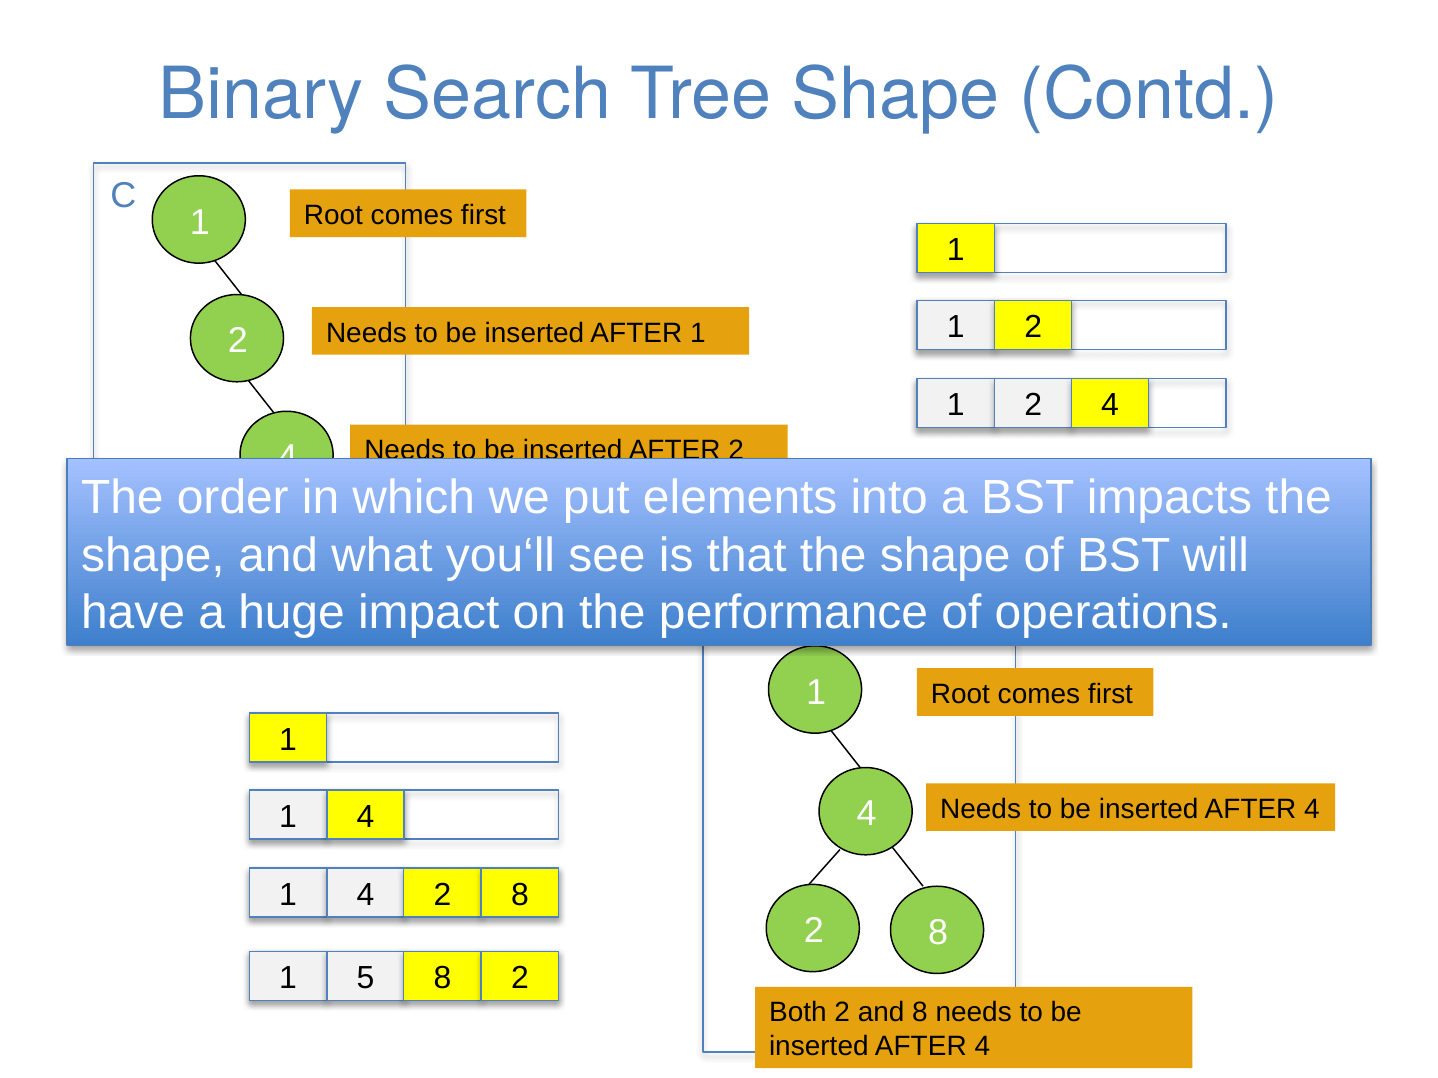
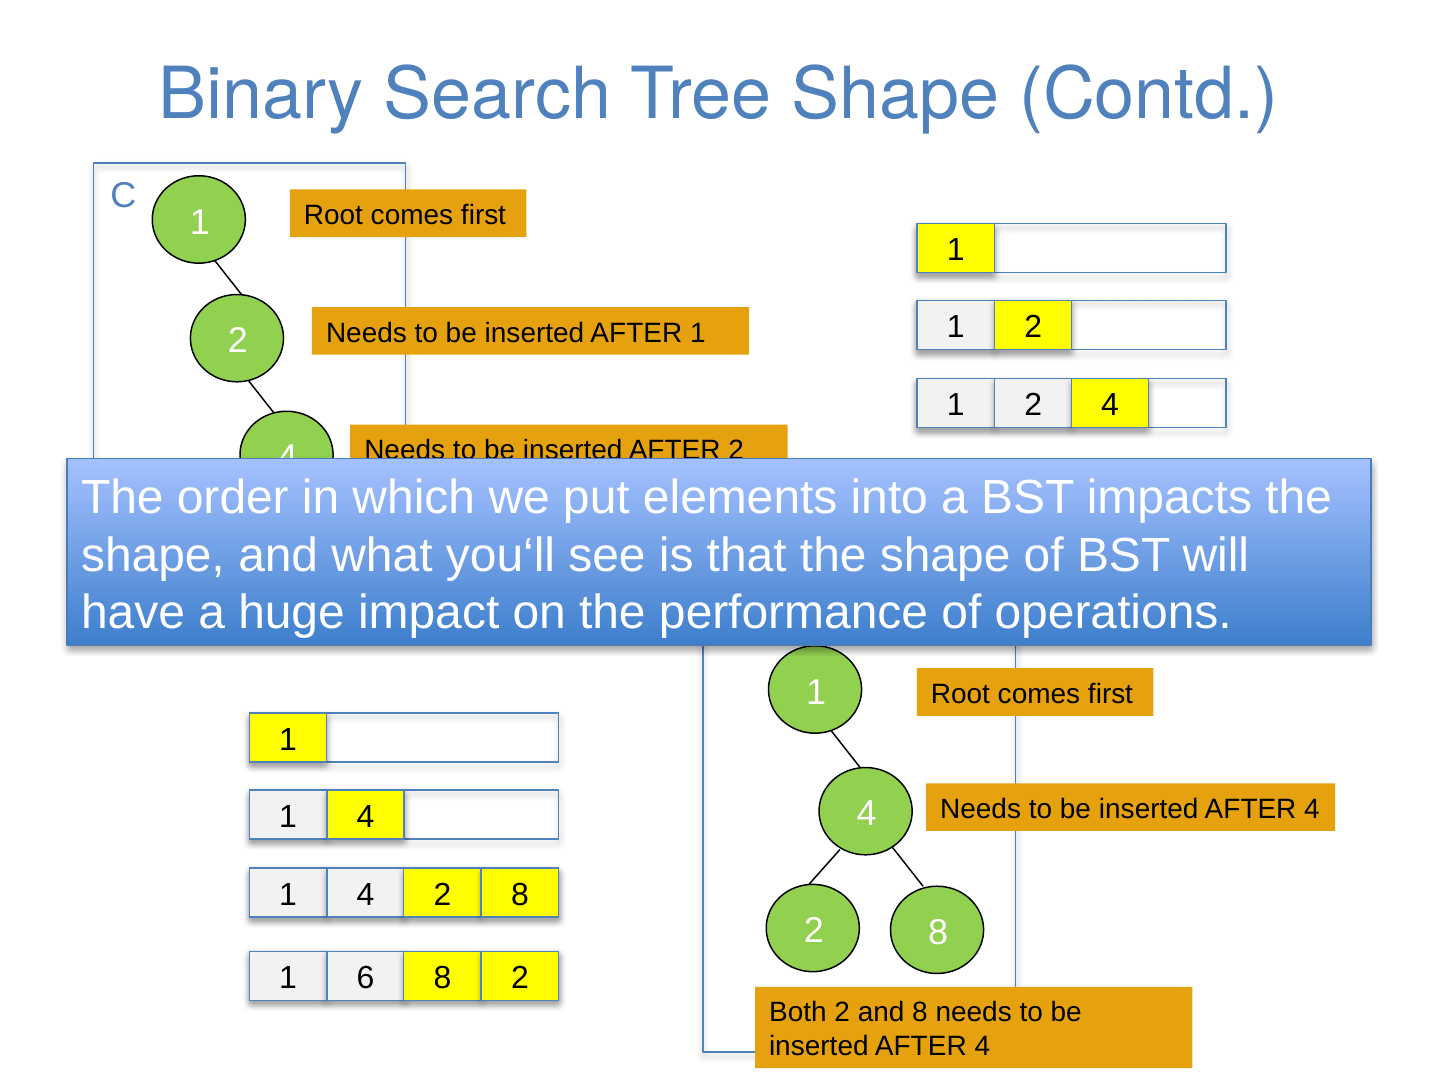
5: 5 -> 6
